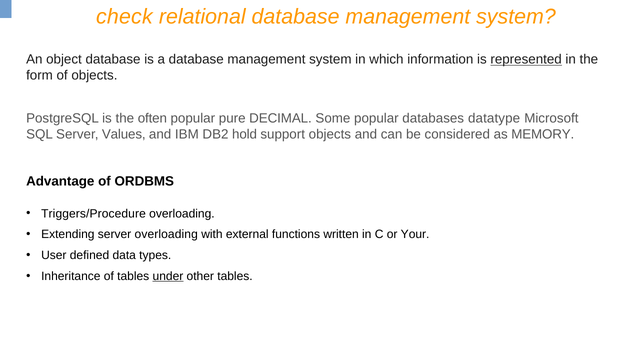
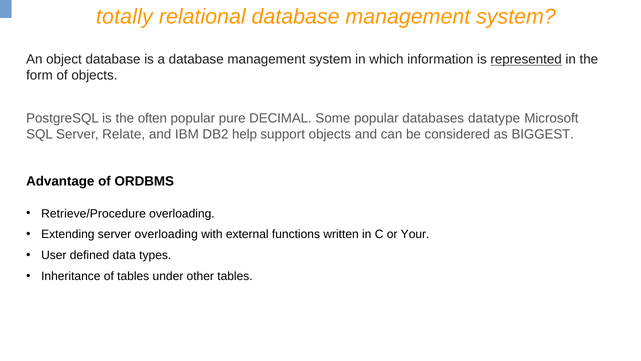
check: check -> totally
Values: Values -> Relate
hold: hold -> help
MEMORY: MEMORY -> BIGGEST
Triggers/Procedure: Triggers/Procedure -> Retrieve/Procedure
under underline: present -> none
